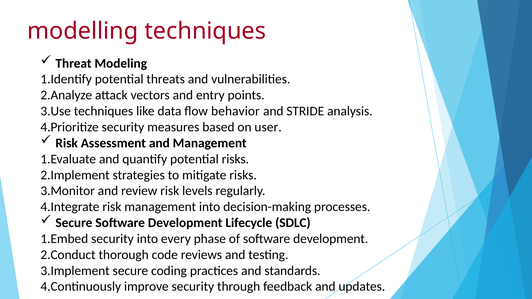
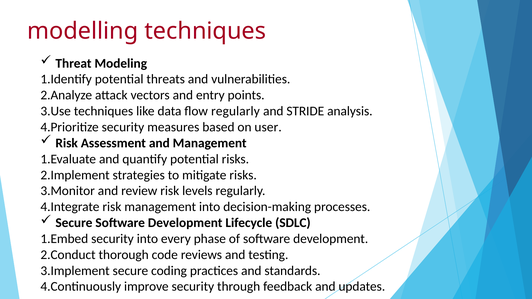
flow behavior: behavior -> regularly
